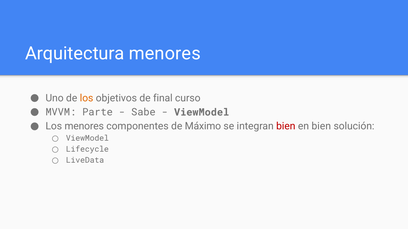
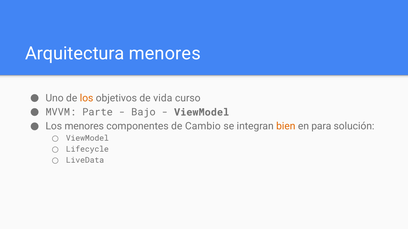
final: final -> vida
Sabe: Sabe -> Bajo
Máximo: Máximo -> Cambio
bien at (286, 127) colour: red -> orange
en bien: bien -> para
